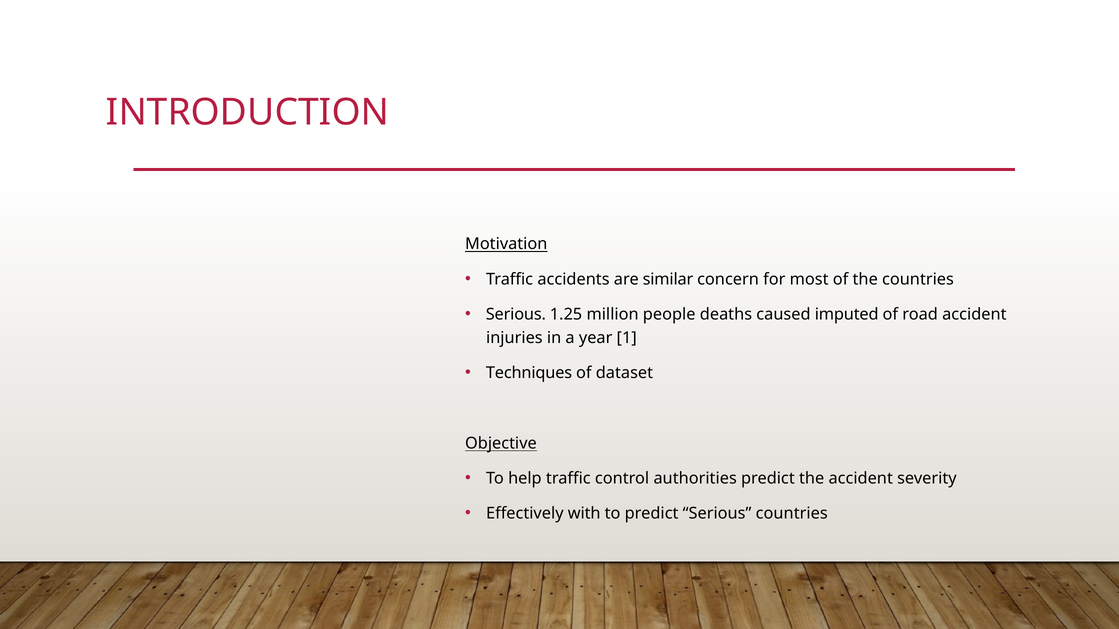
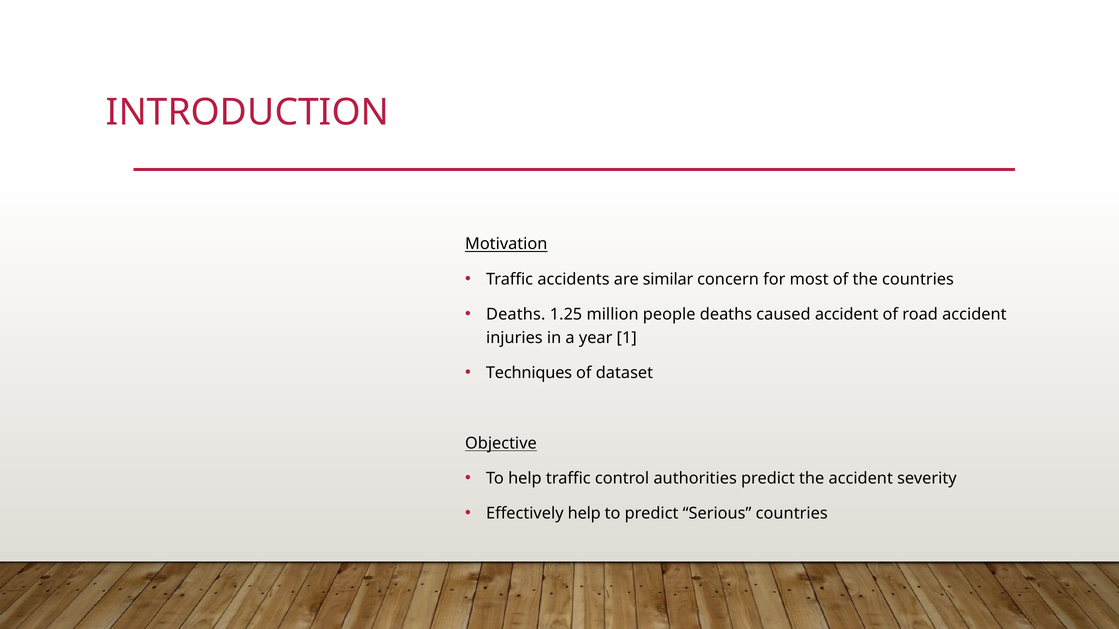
Serious at (516, 314): Serious -> Deaths
caused imputed: imputed -> accident
Effectively with: with -> help
